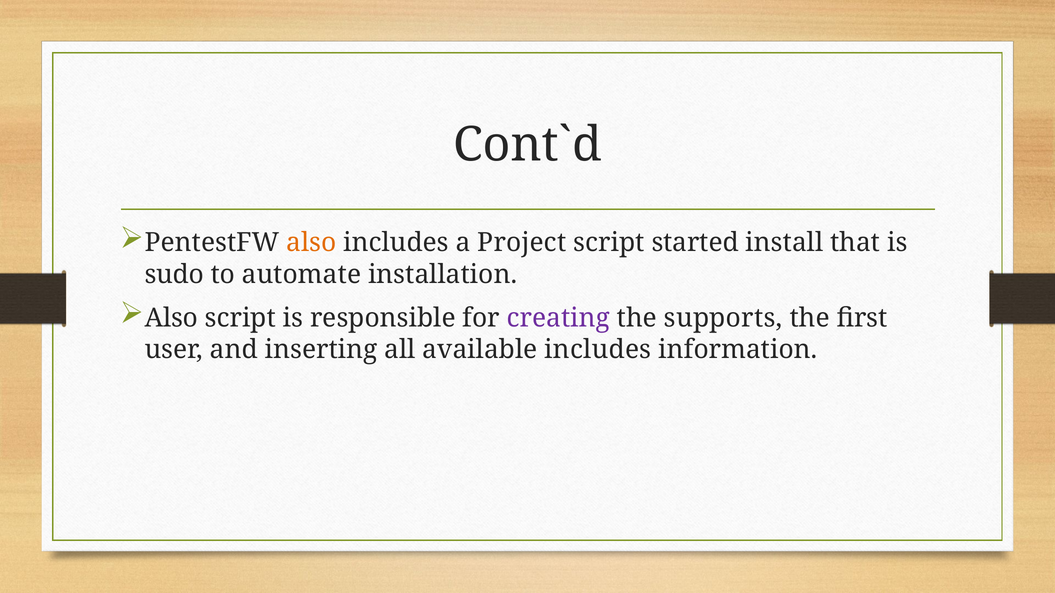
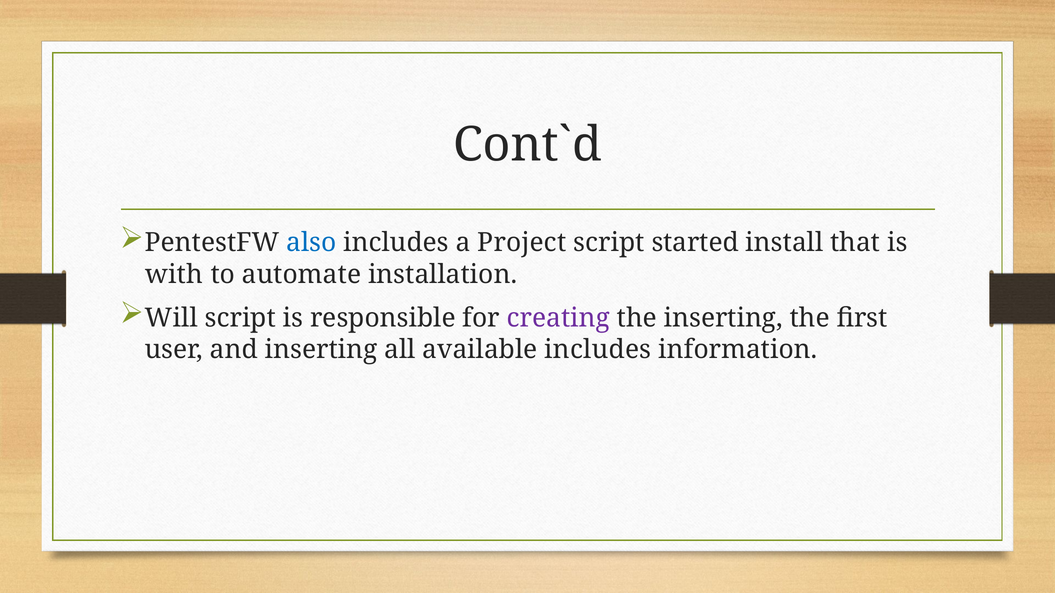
also at (311, 243) colour: orange -> blue
sudo: sudo -> with
Also at (171, 318): Also -> Will
the supports: supports -> inserting
